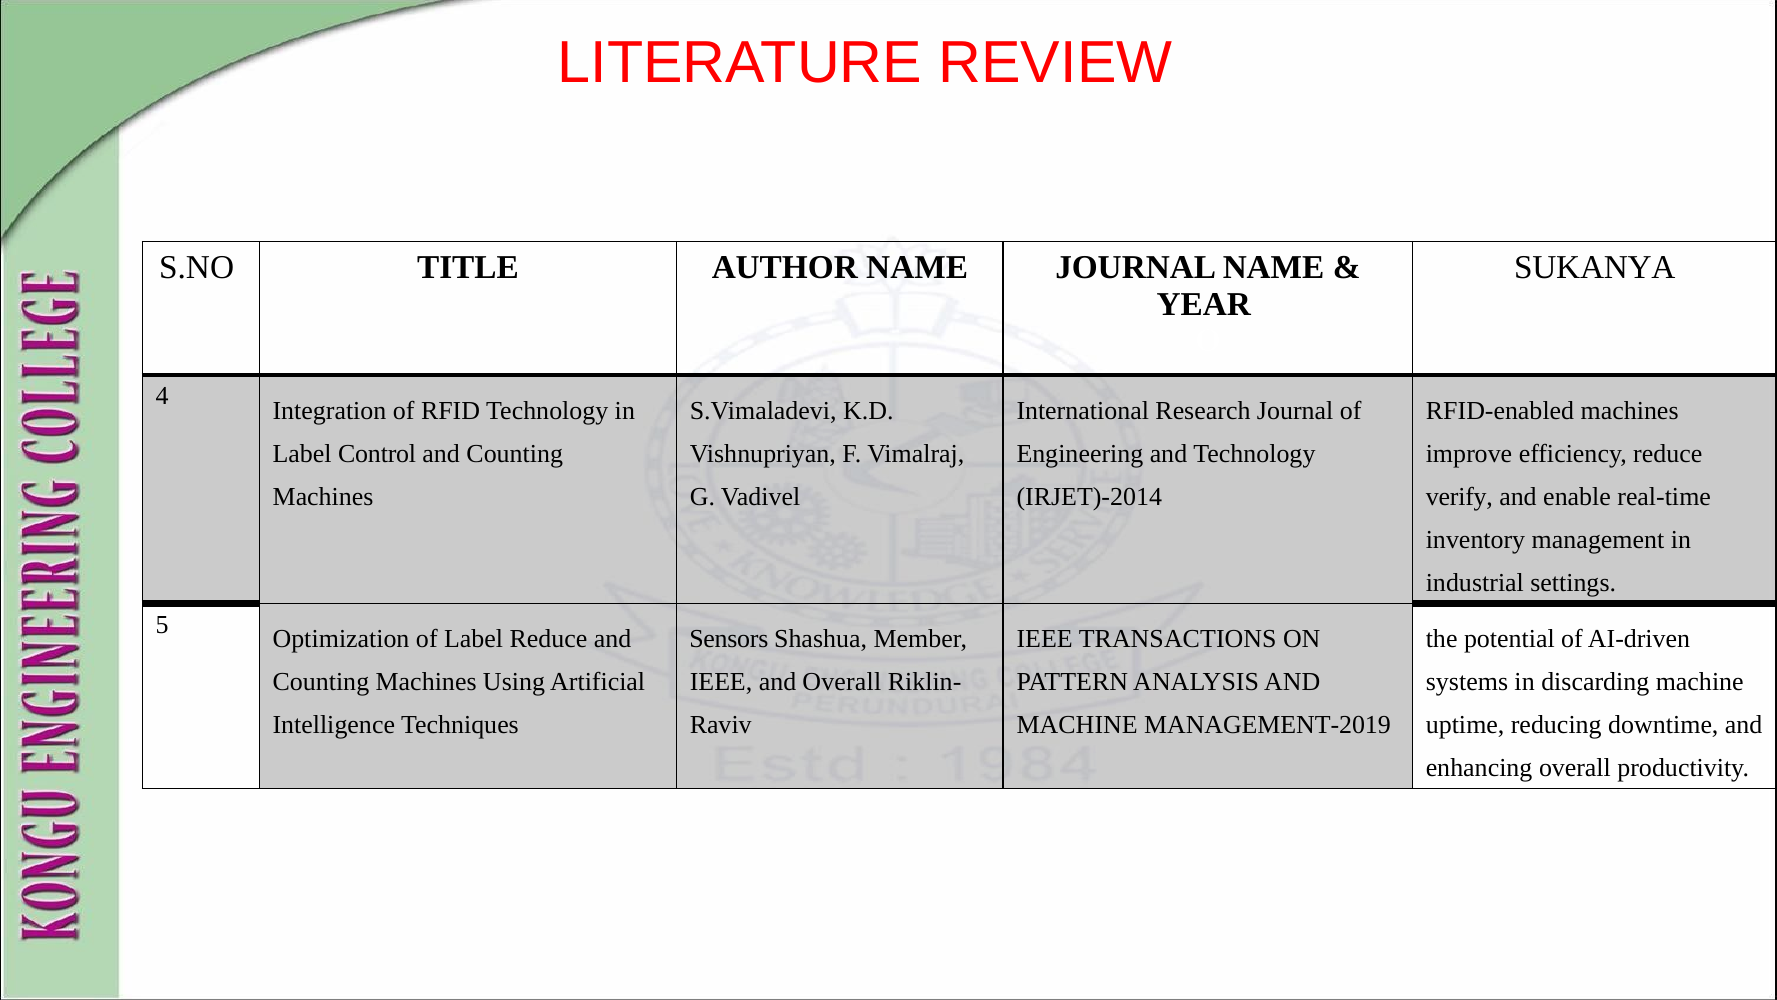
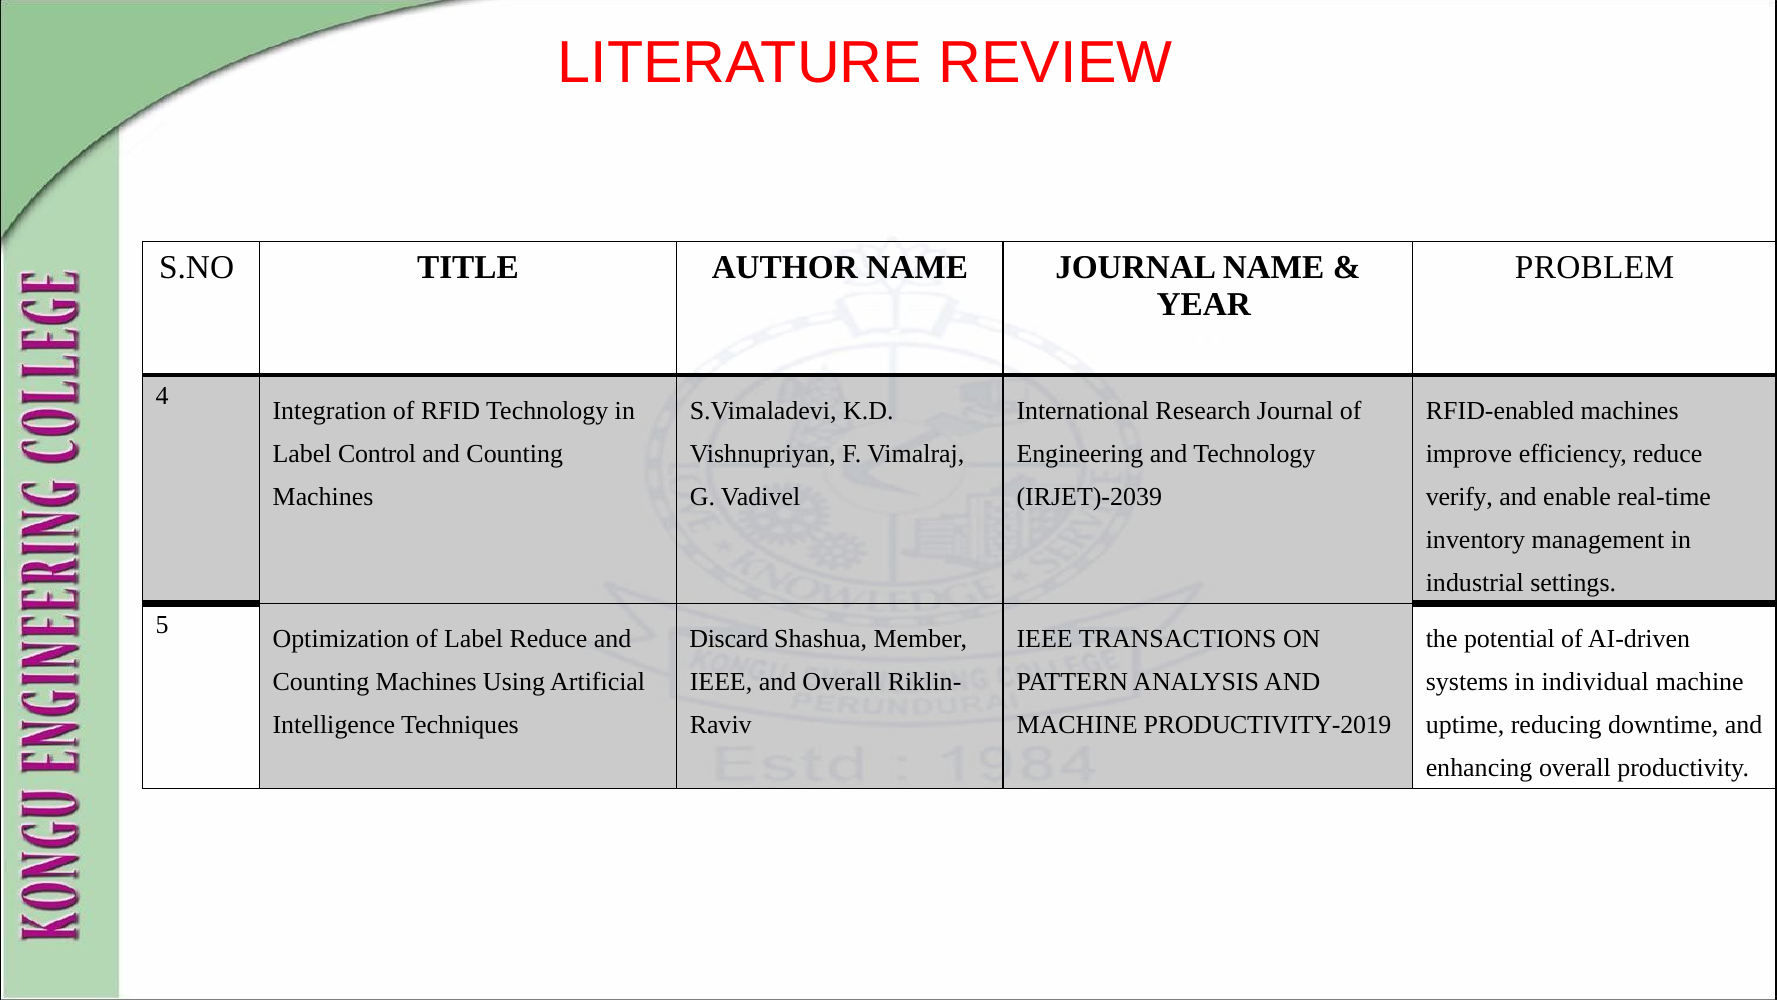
SUKANYA: SUKANYA -> PROBLEM
IRJET)-2014: IRJET)-2014 -> IRJET)-2039
Sensors: Sensors -> Discard
discarding: discarding -> individual
MANAGEMENT-2019: MANAGEMENT-2019 -> PRODUCTIVITY-2019
